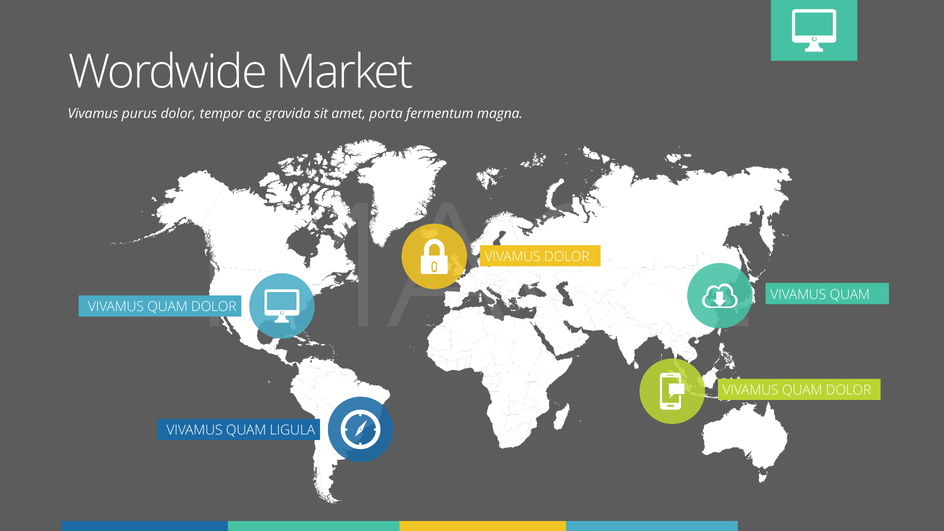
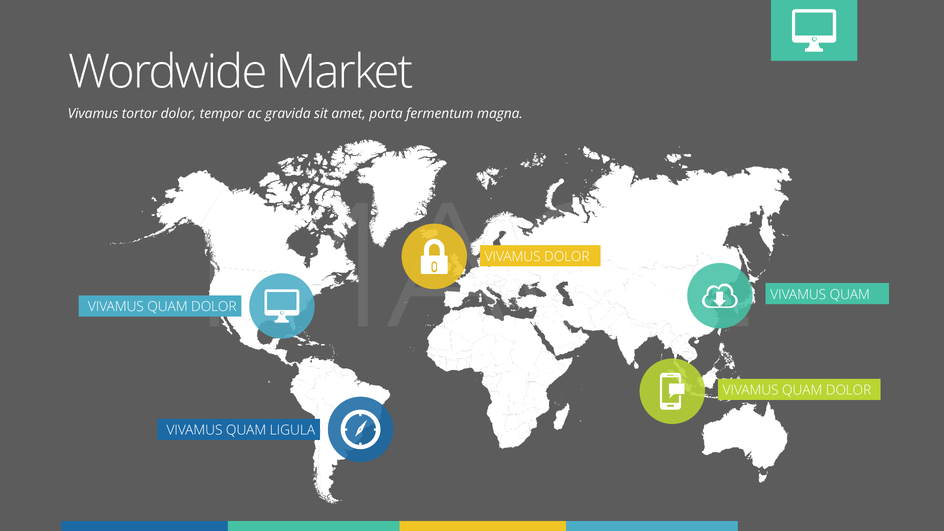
purus: purus -> tortor
